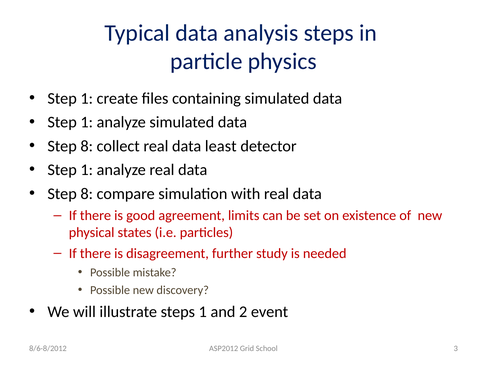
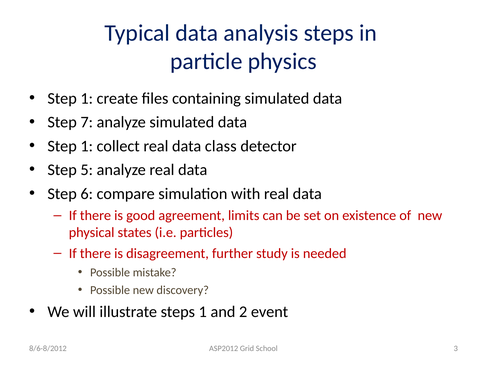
1 at (87, 122): 1 -> 7
8 at (87, 146): 8 -> 1
least: least -> class
1 at (87, 170): 1 -> 5
8 at (87, 194): 8 -> 6
